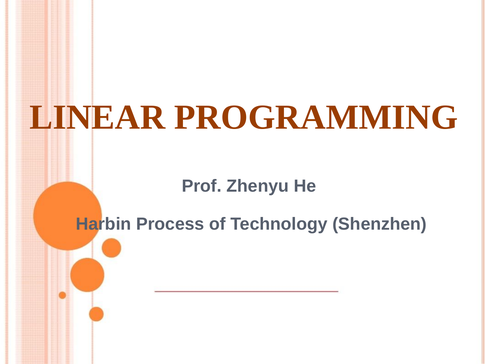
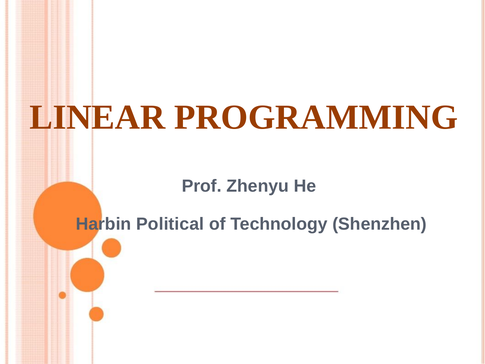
Process: Process -> Political
